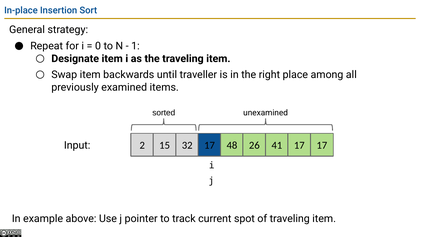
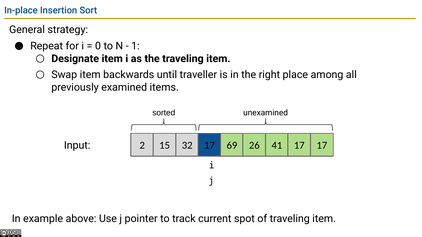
48: 48 -> 69
